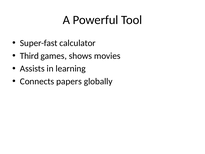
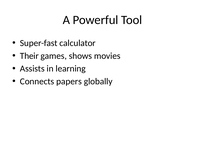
Third: Third -> Their
